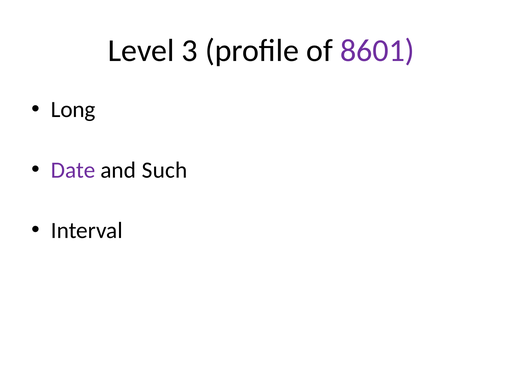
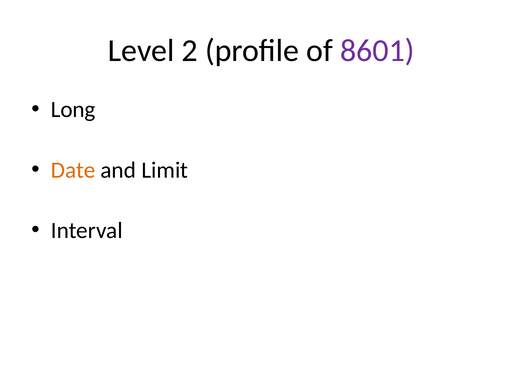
3: 3 -> 2
Date colour: purple -> orange
Such: Such -> Limit
